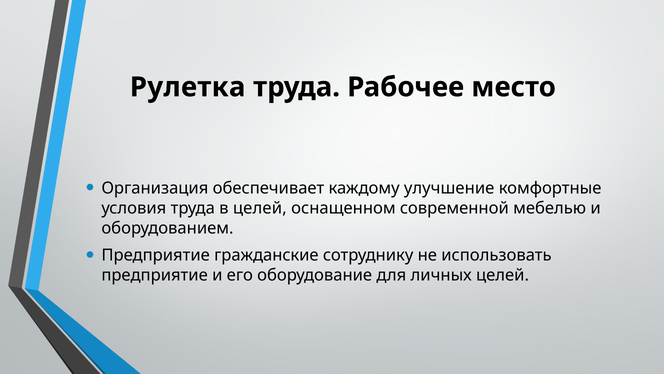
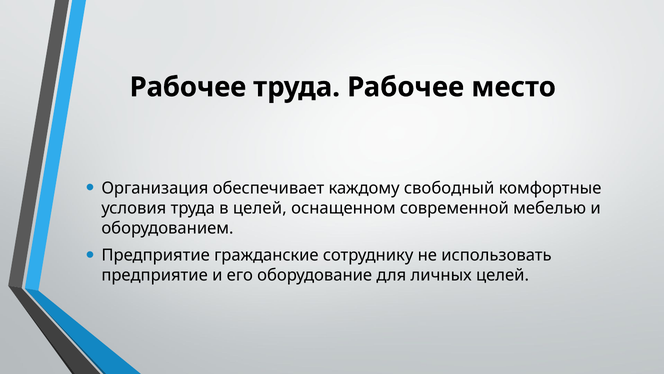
Рулетка at (188, 87): Рулетка -> Рабочее
улучшение: улучшение -> свободный
